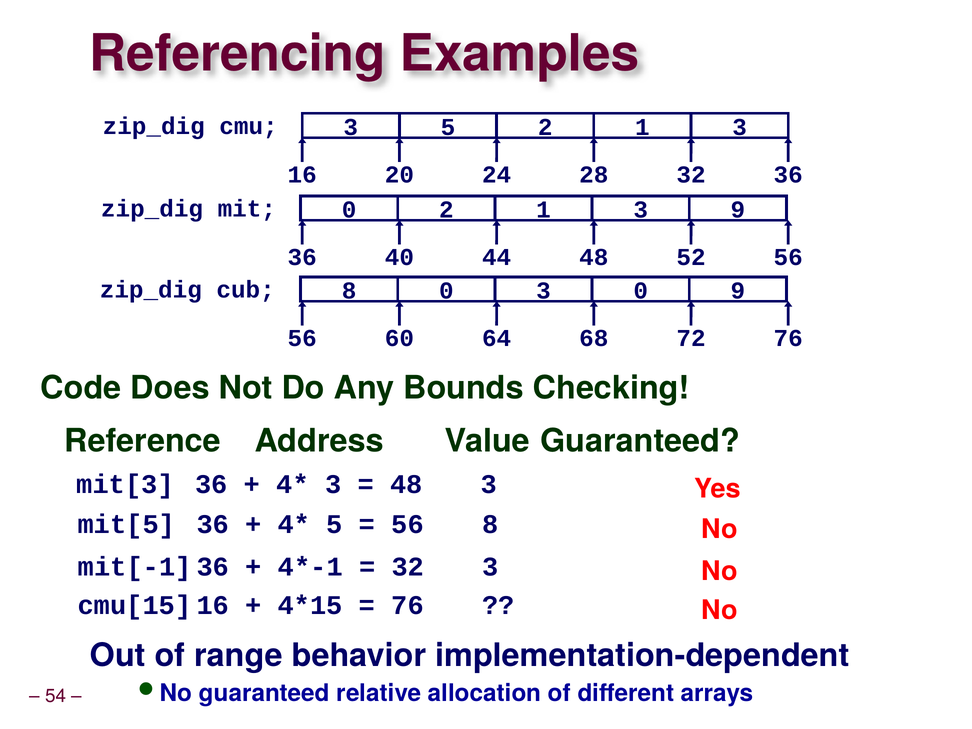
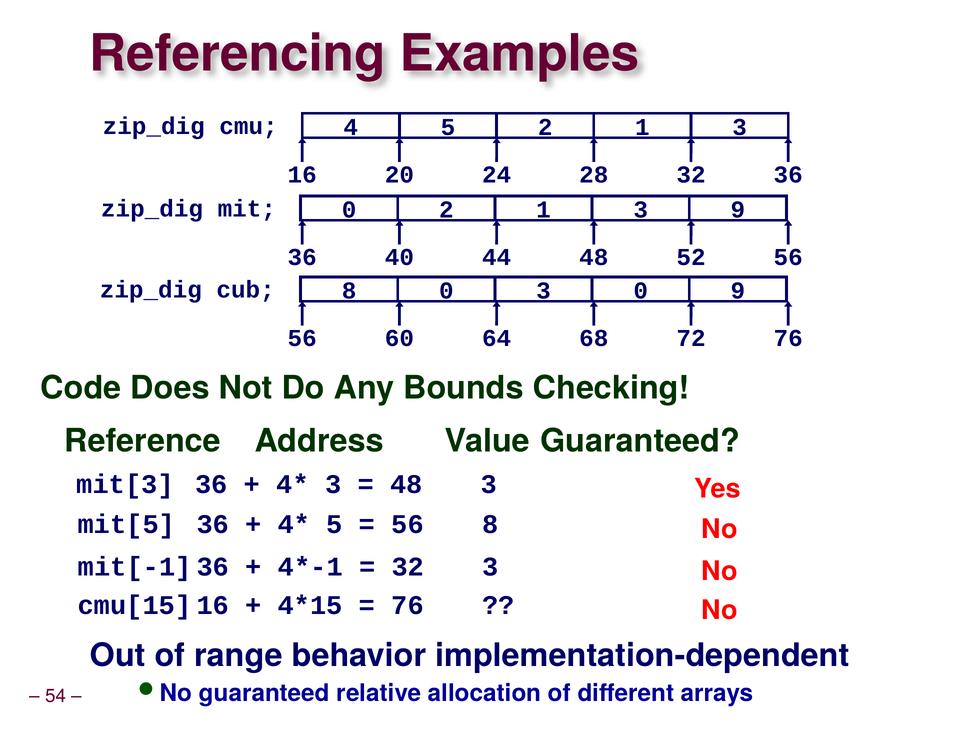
cmu 3: 3 -> 4
